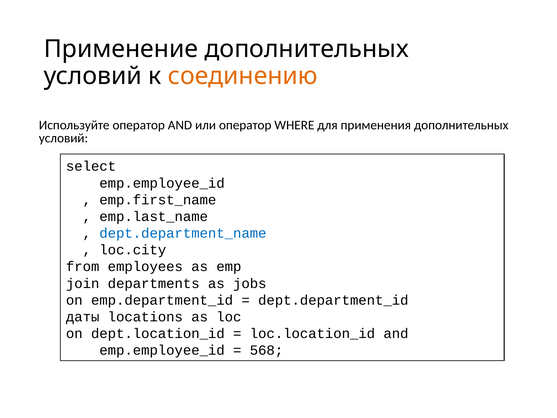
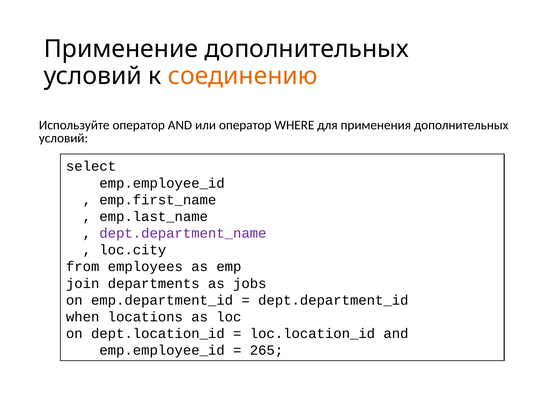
dept.department_name colour: blue -> purple
даты: даты -> when
568: 568 -> 265
